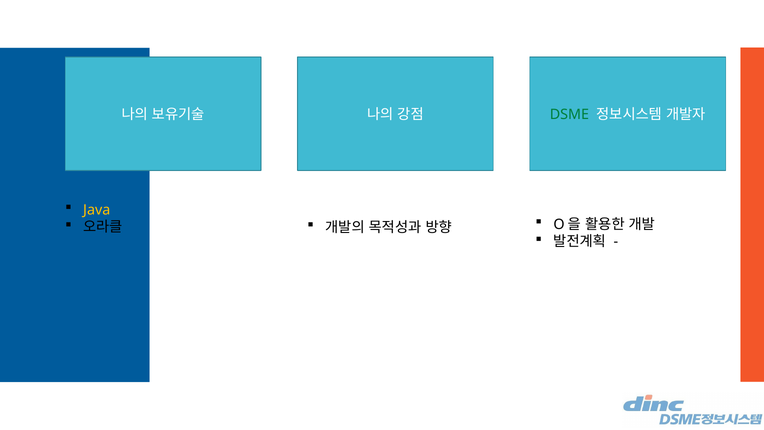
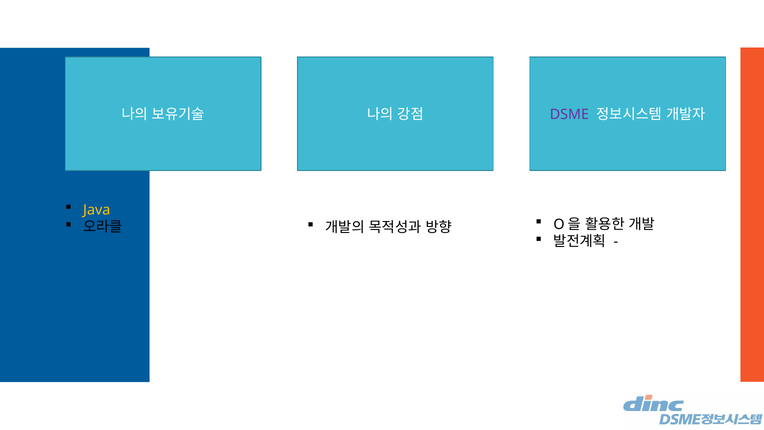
DSME colour: green -> purple
